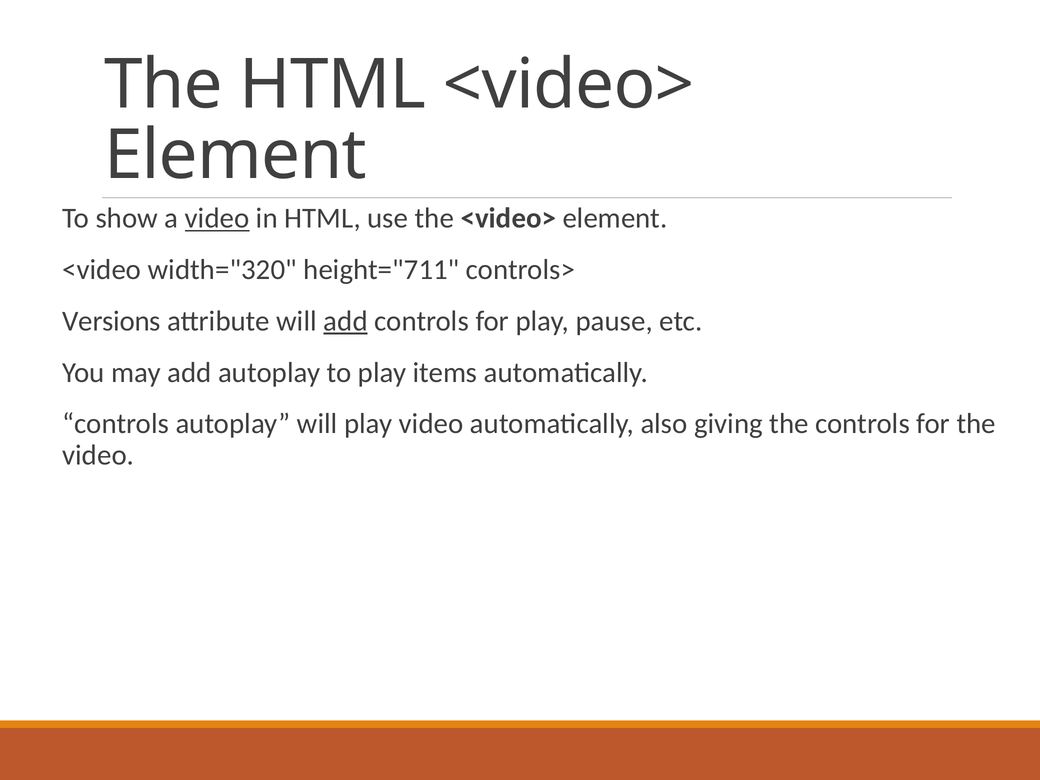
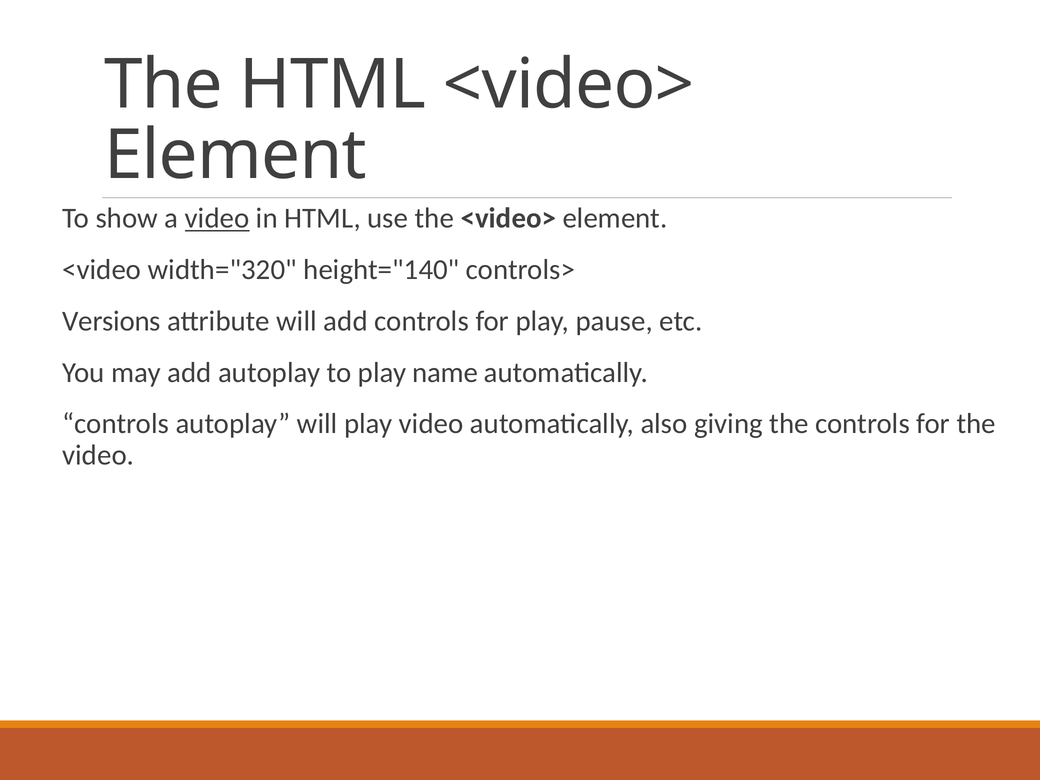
height="711: height="711 -> height="140
add at (346, 321) underline: present -> none
items: items -> name
